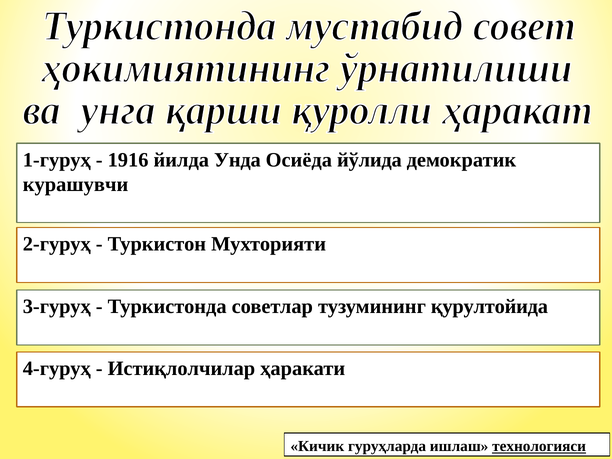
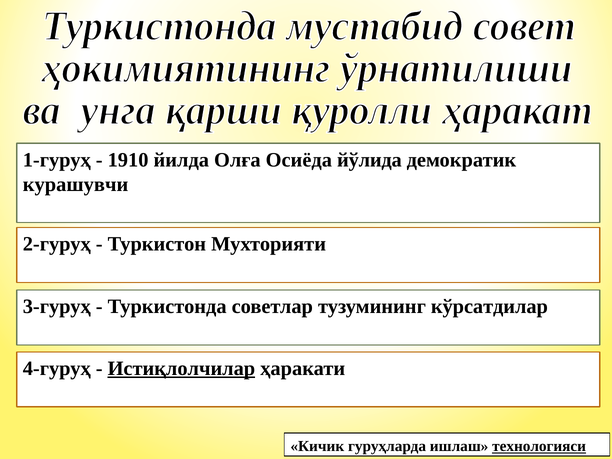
1916: 1916 -> 1910
Унда: Унда -> Олға
қурултойида: қурултойида -> кўрсатдилар
Истиқлолчилар underline: none -> present
